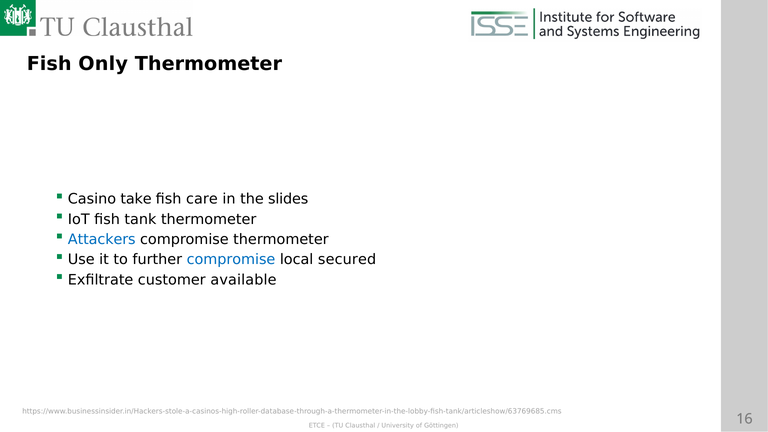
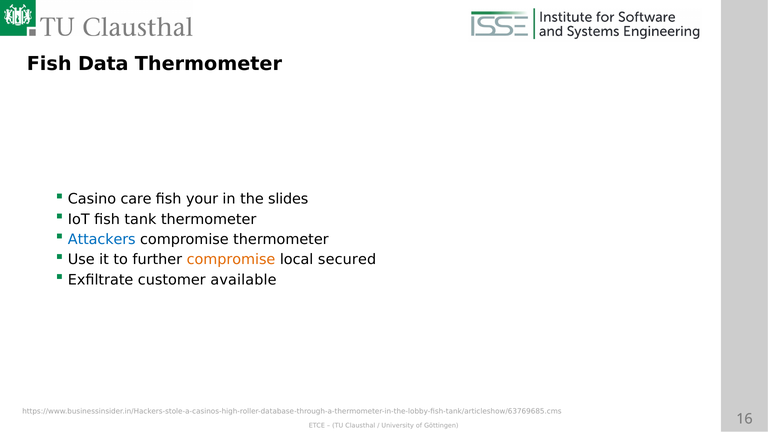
Only: Only -> Data
take: take -> care
care: care -> your
compromise at (231, 260) colour: blue -> orange
